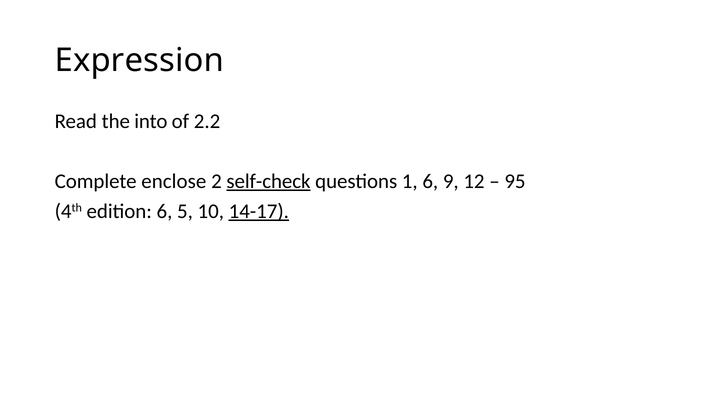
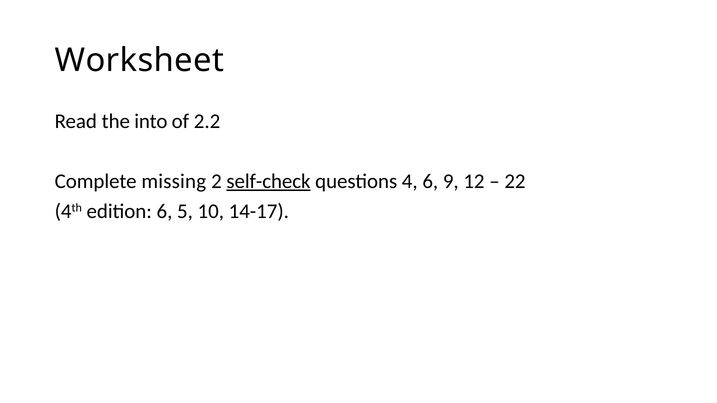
Expression: Expression -> Worksheet
enclose: enclose -> missing
1: 1 -> 4
95: 95 -> 22
14-17 underline: present -> none
